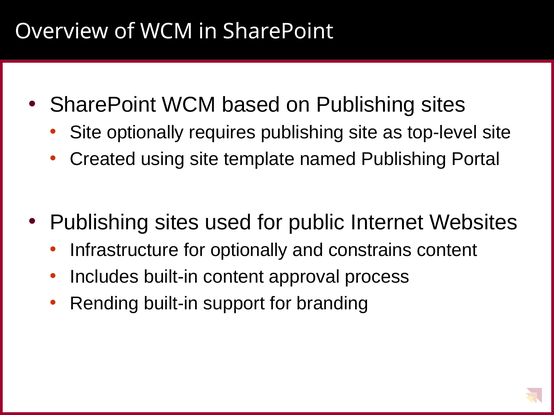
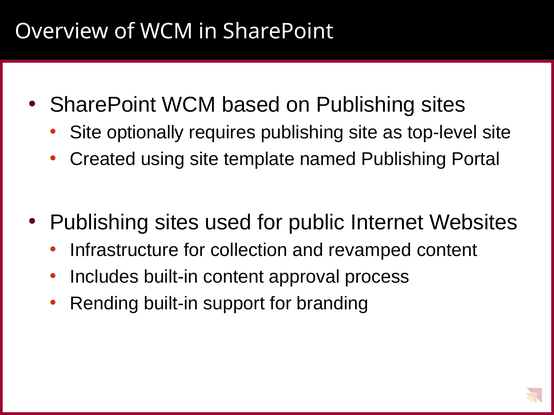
for optionally: optionally -> collection
constrains: constrains -> revamped
